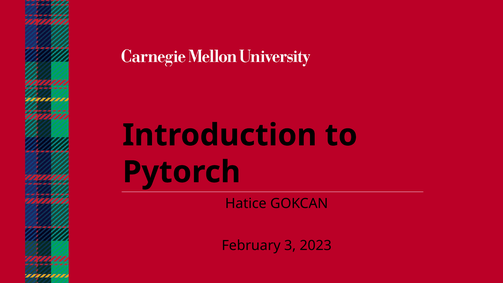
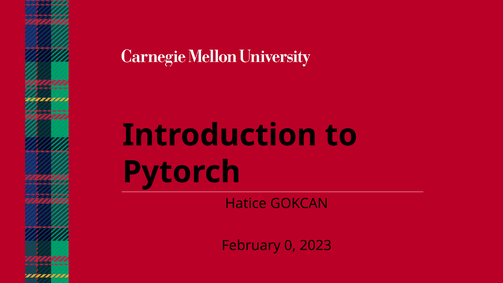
3: 3 -> 0
